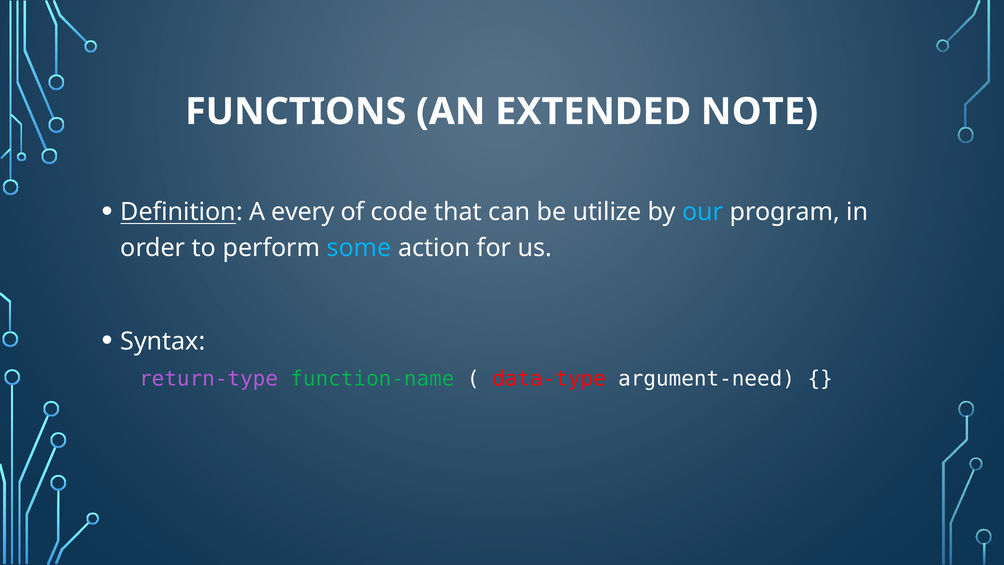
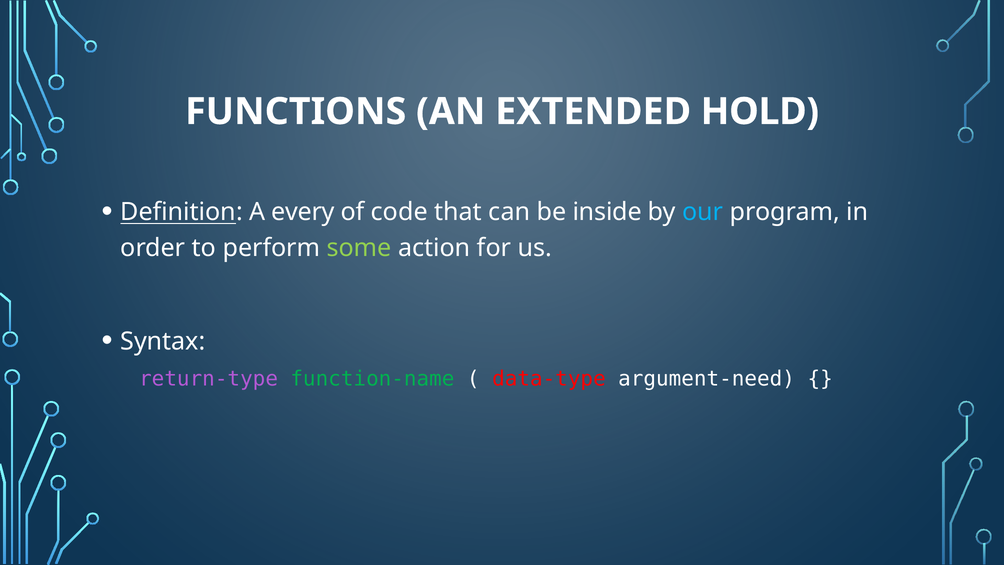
NOTE: NOTE -> HOLD
utilize: utilize -> inside
some colour: light blue -> light green
